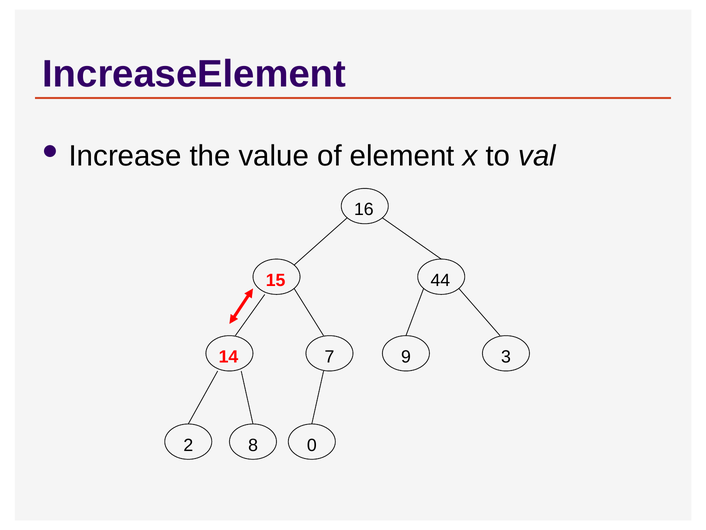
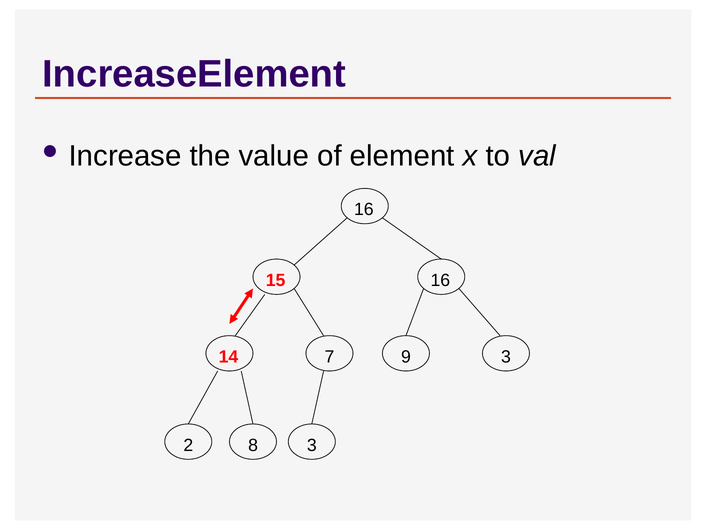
15 44: 44 -> 16
8 0: 0 -> 3
